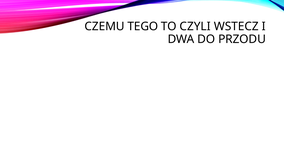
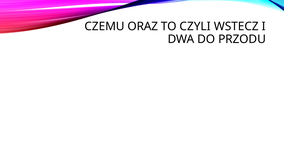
TEGO: TEGO -> ORAZ
